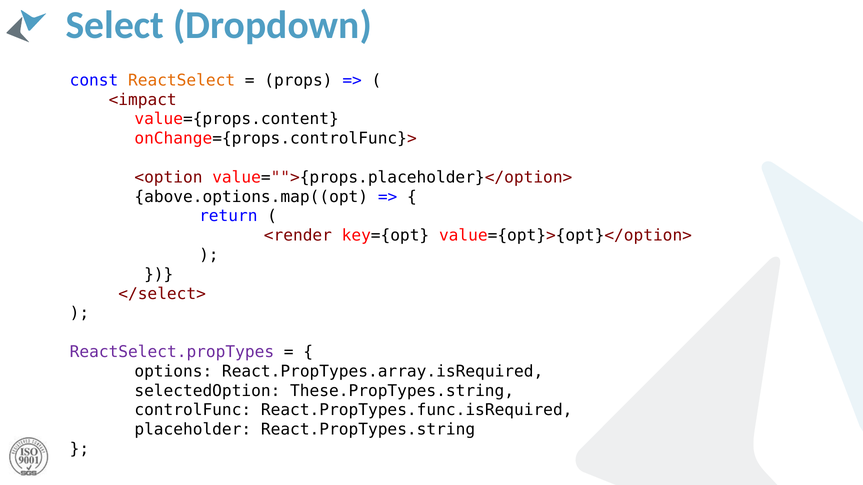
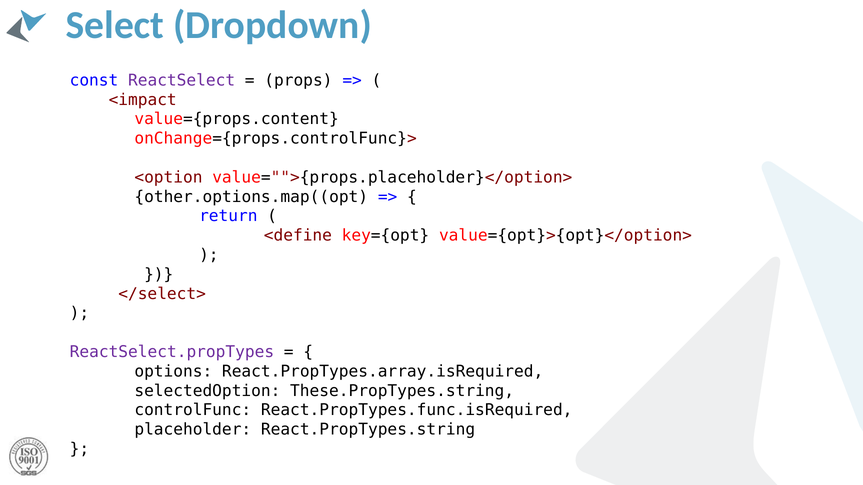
ReactSelect colour: orange -> purple
above.options.map((opt: above.options.map((opt -> other.options.map((opt
<render: <render -> <define
